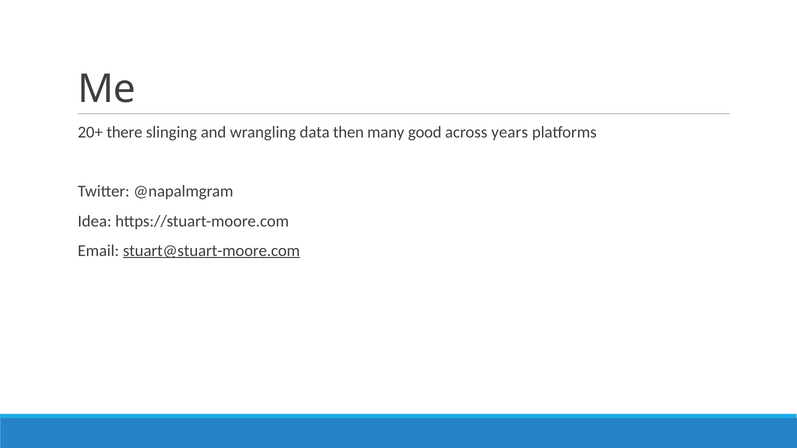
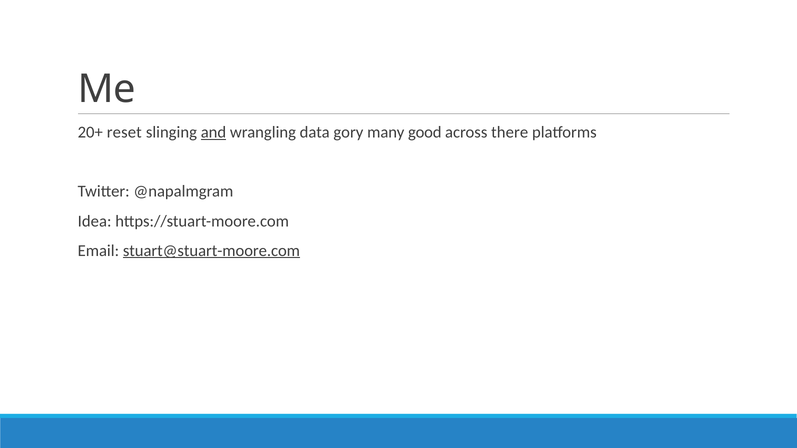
there: there -> reset
and underline: none -> present
then: then -> gory
years: years -> there
